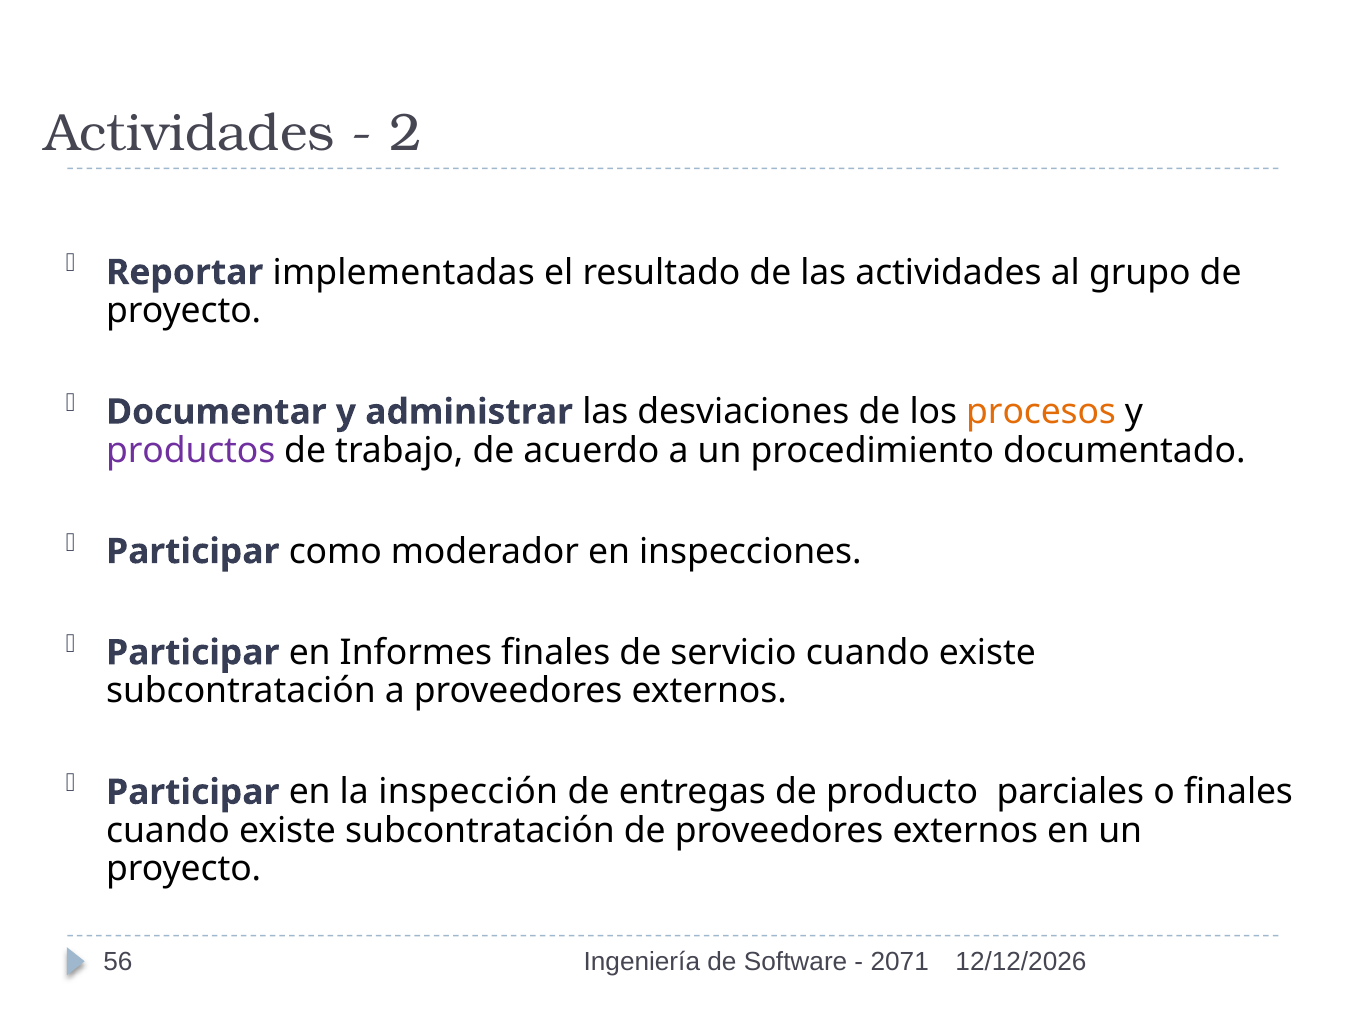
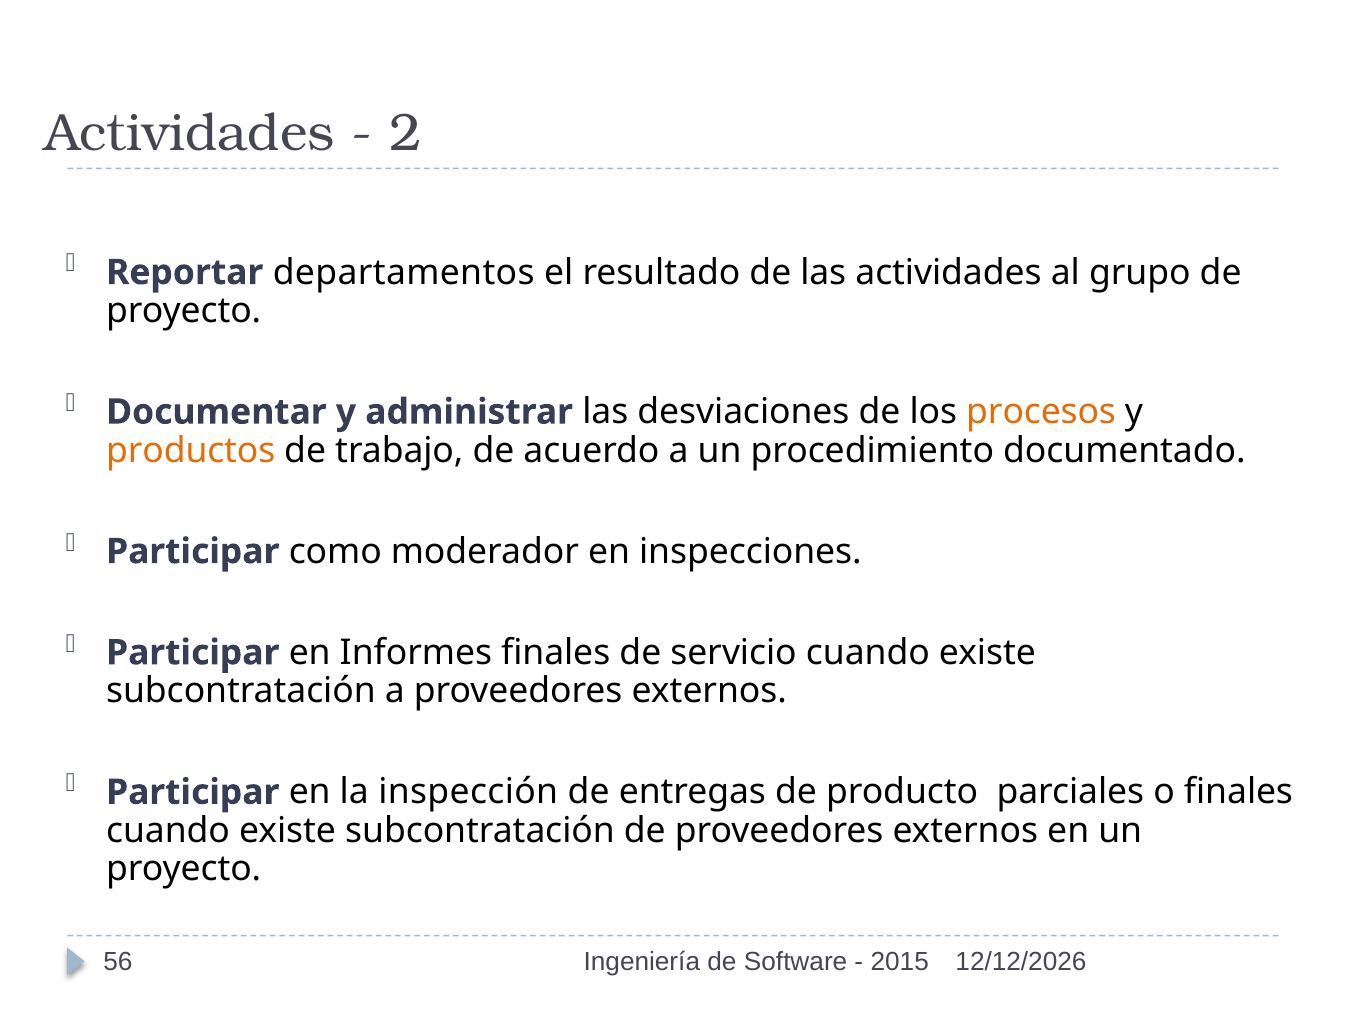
implementadas: implementadas -> departamentos
productos colour: purple -> orange
2071: 2071 -> 2015
